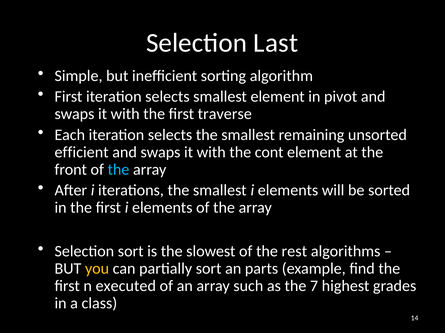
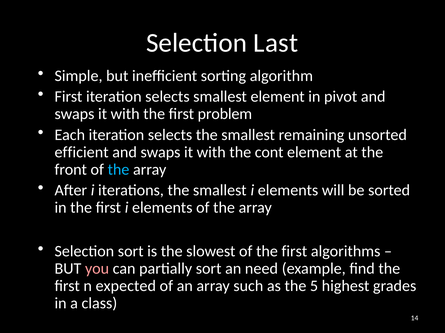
traverse: traverse -> problem
of the rest: rest -> first
you colour: yellow -> pink
parts: parts -> need
executed: executed -> expected
7: 7 -> 5
